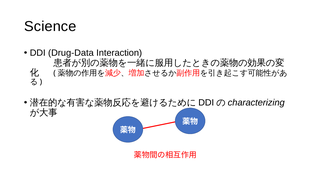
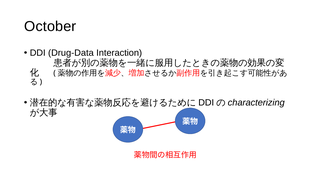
Science: Science -> October
